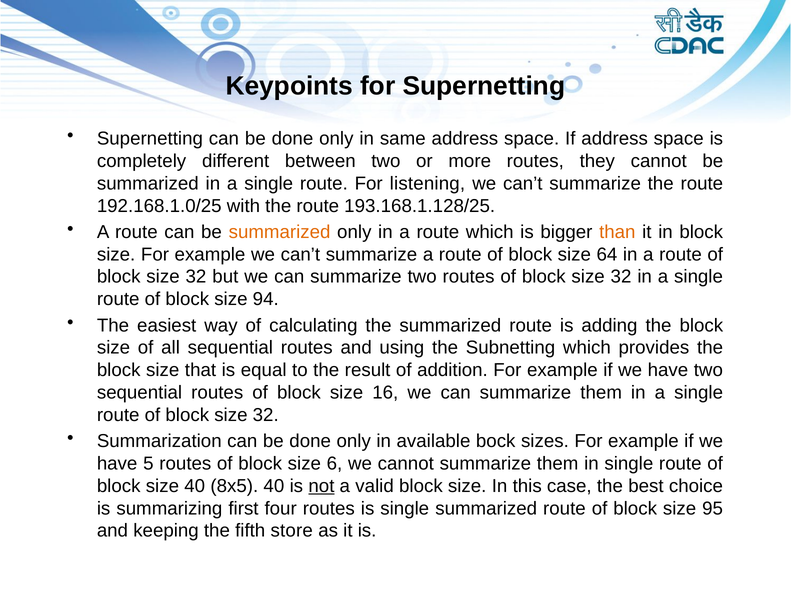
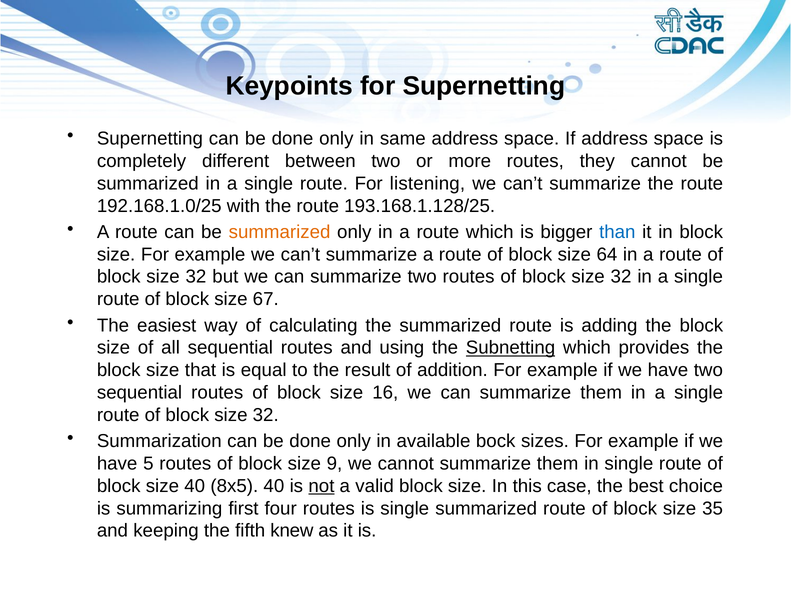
than colour: orange -> blue
94: 94 -> 67
Subnetting underline: none -> present
6: 6 -> 9
95: 95 -> 35
store: store -> knew
